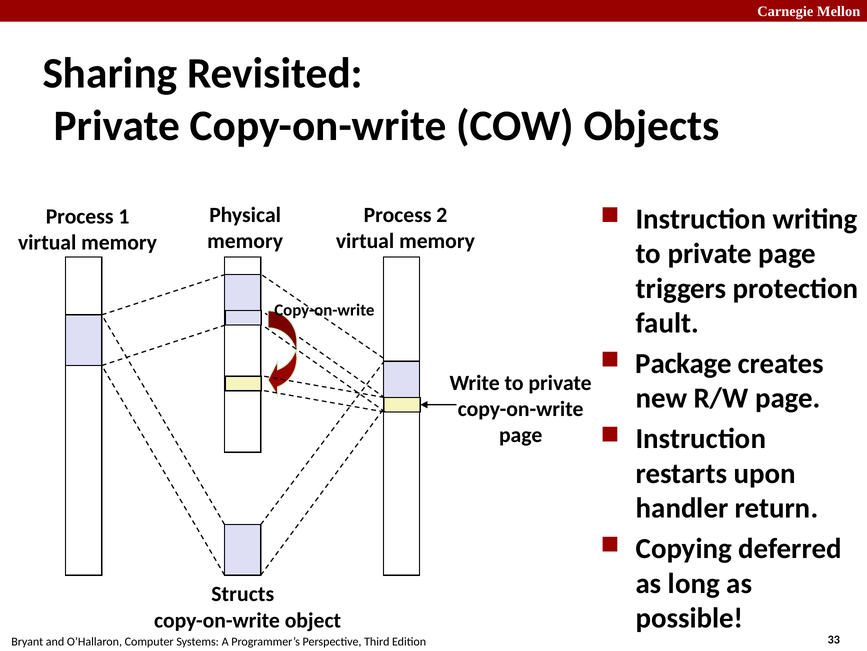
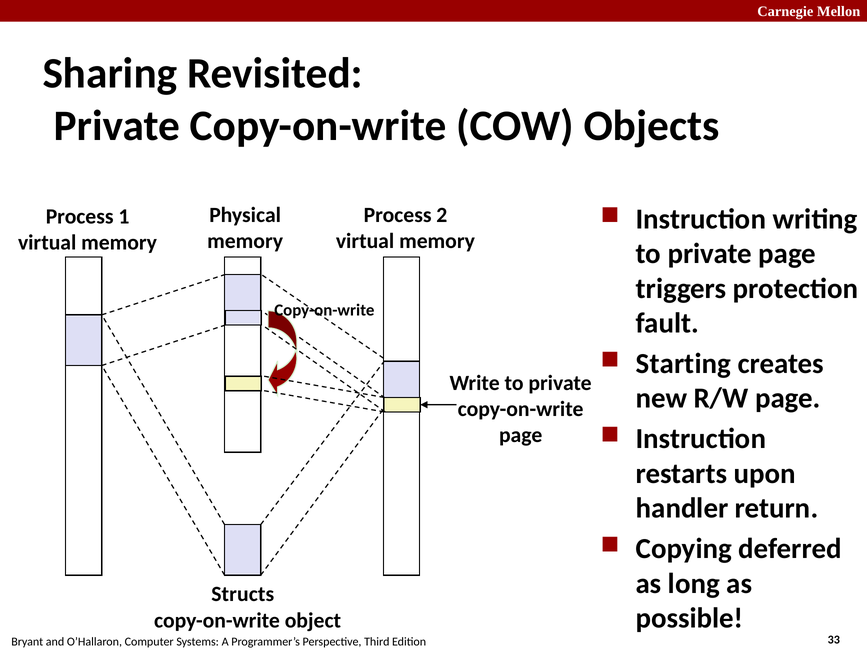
Package: Package -> Starting
